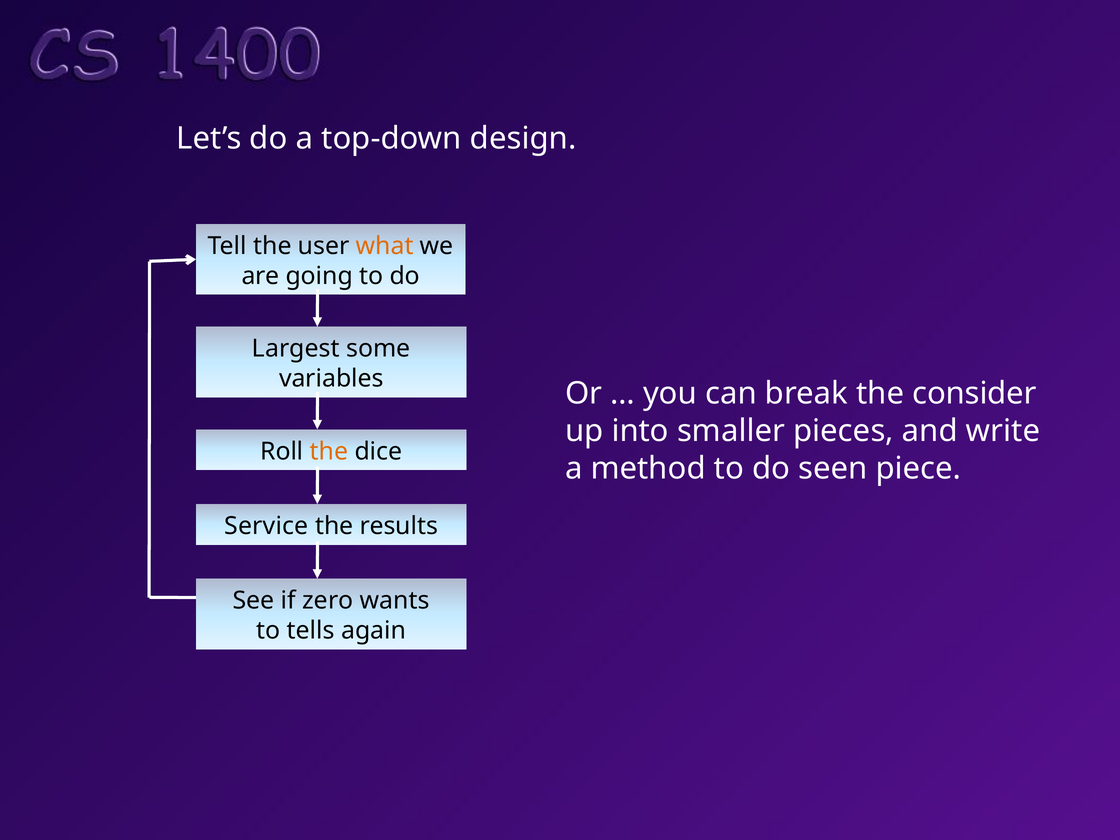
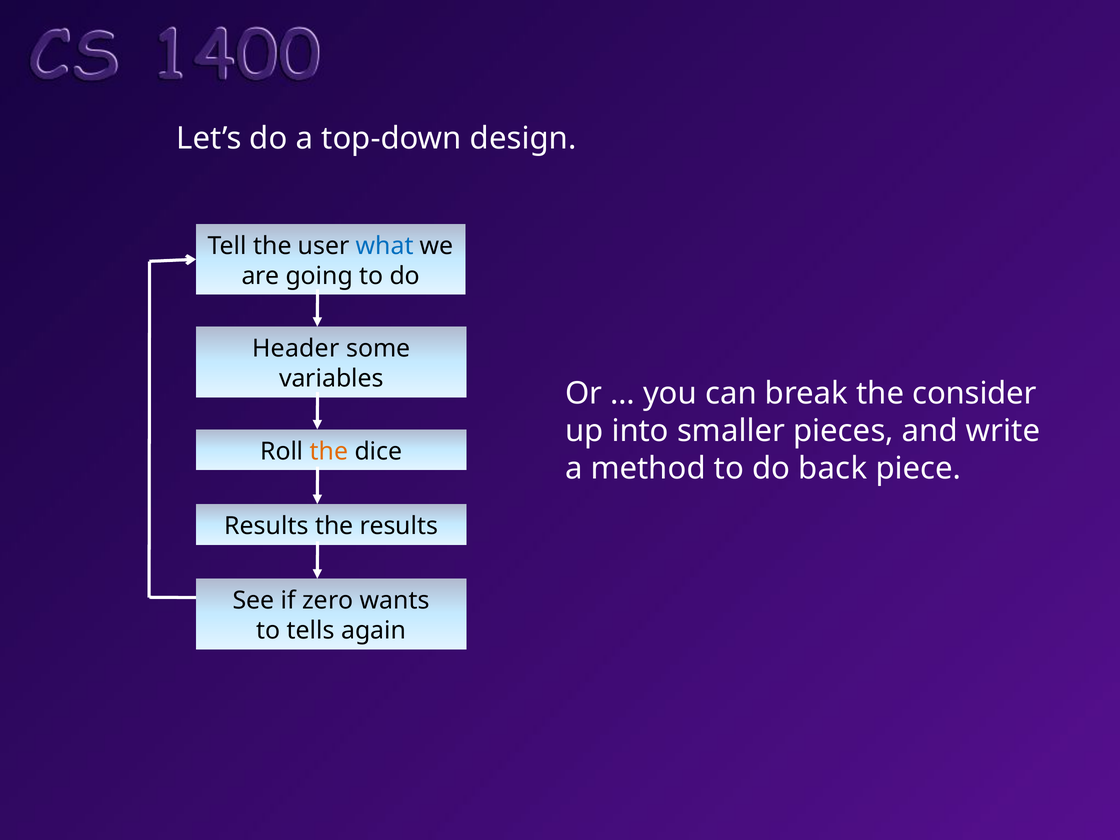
what colour: orange -> blue
Largest: Largest -> Header
seen: seen -> back
Service at (266, 526): Service -> Results
